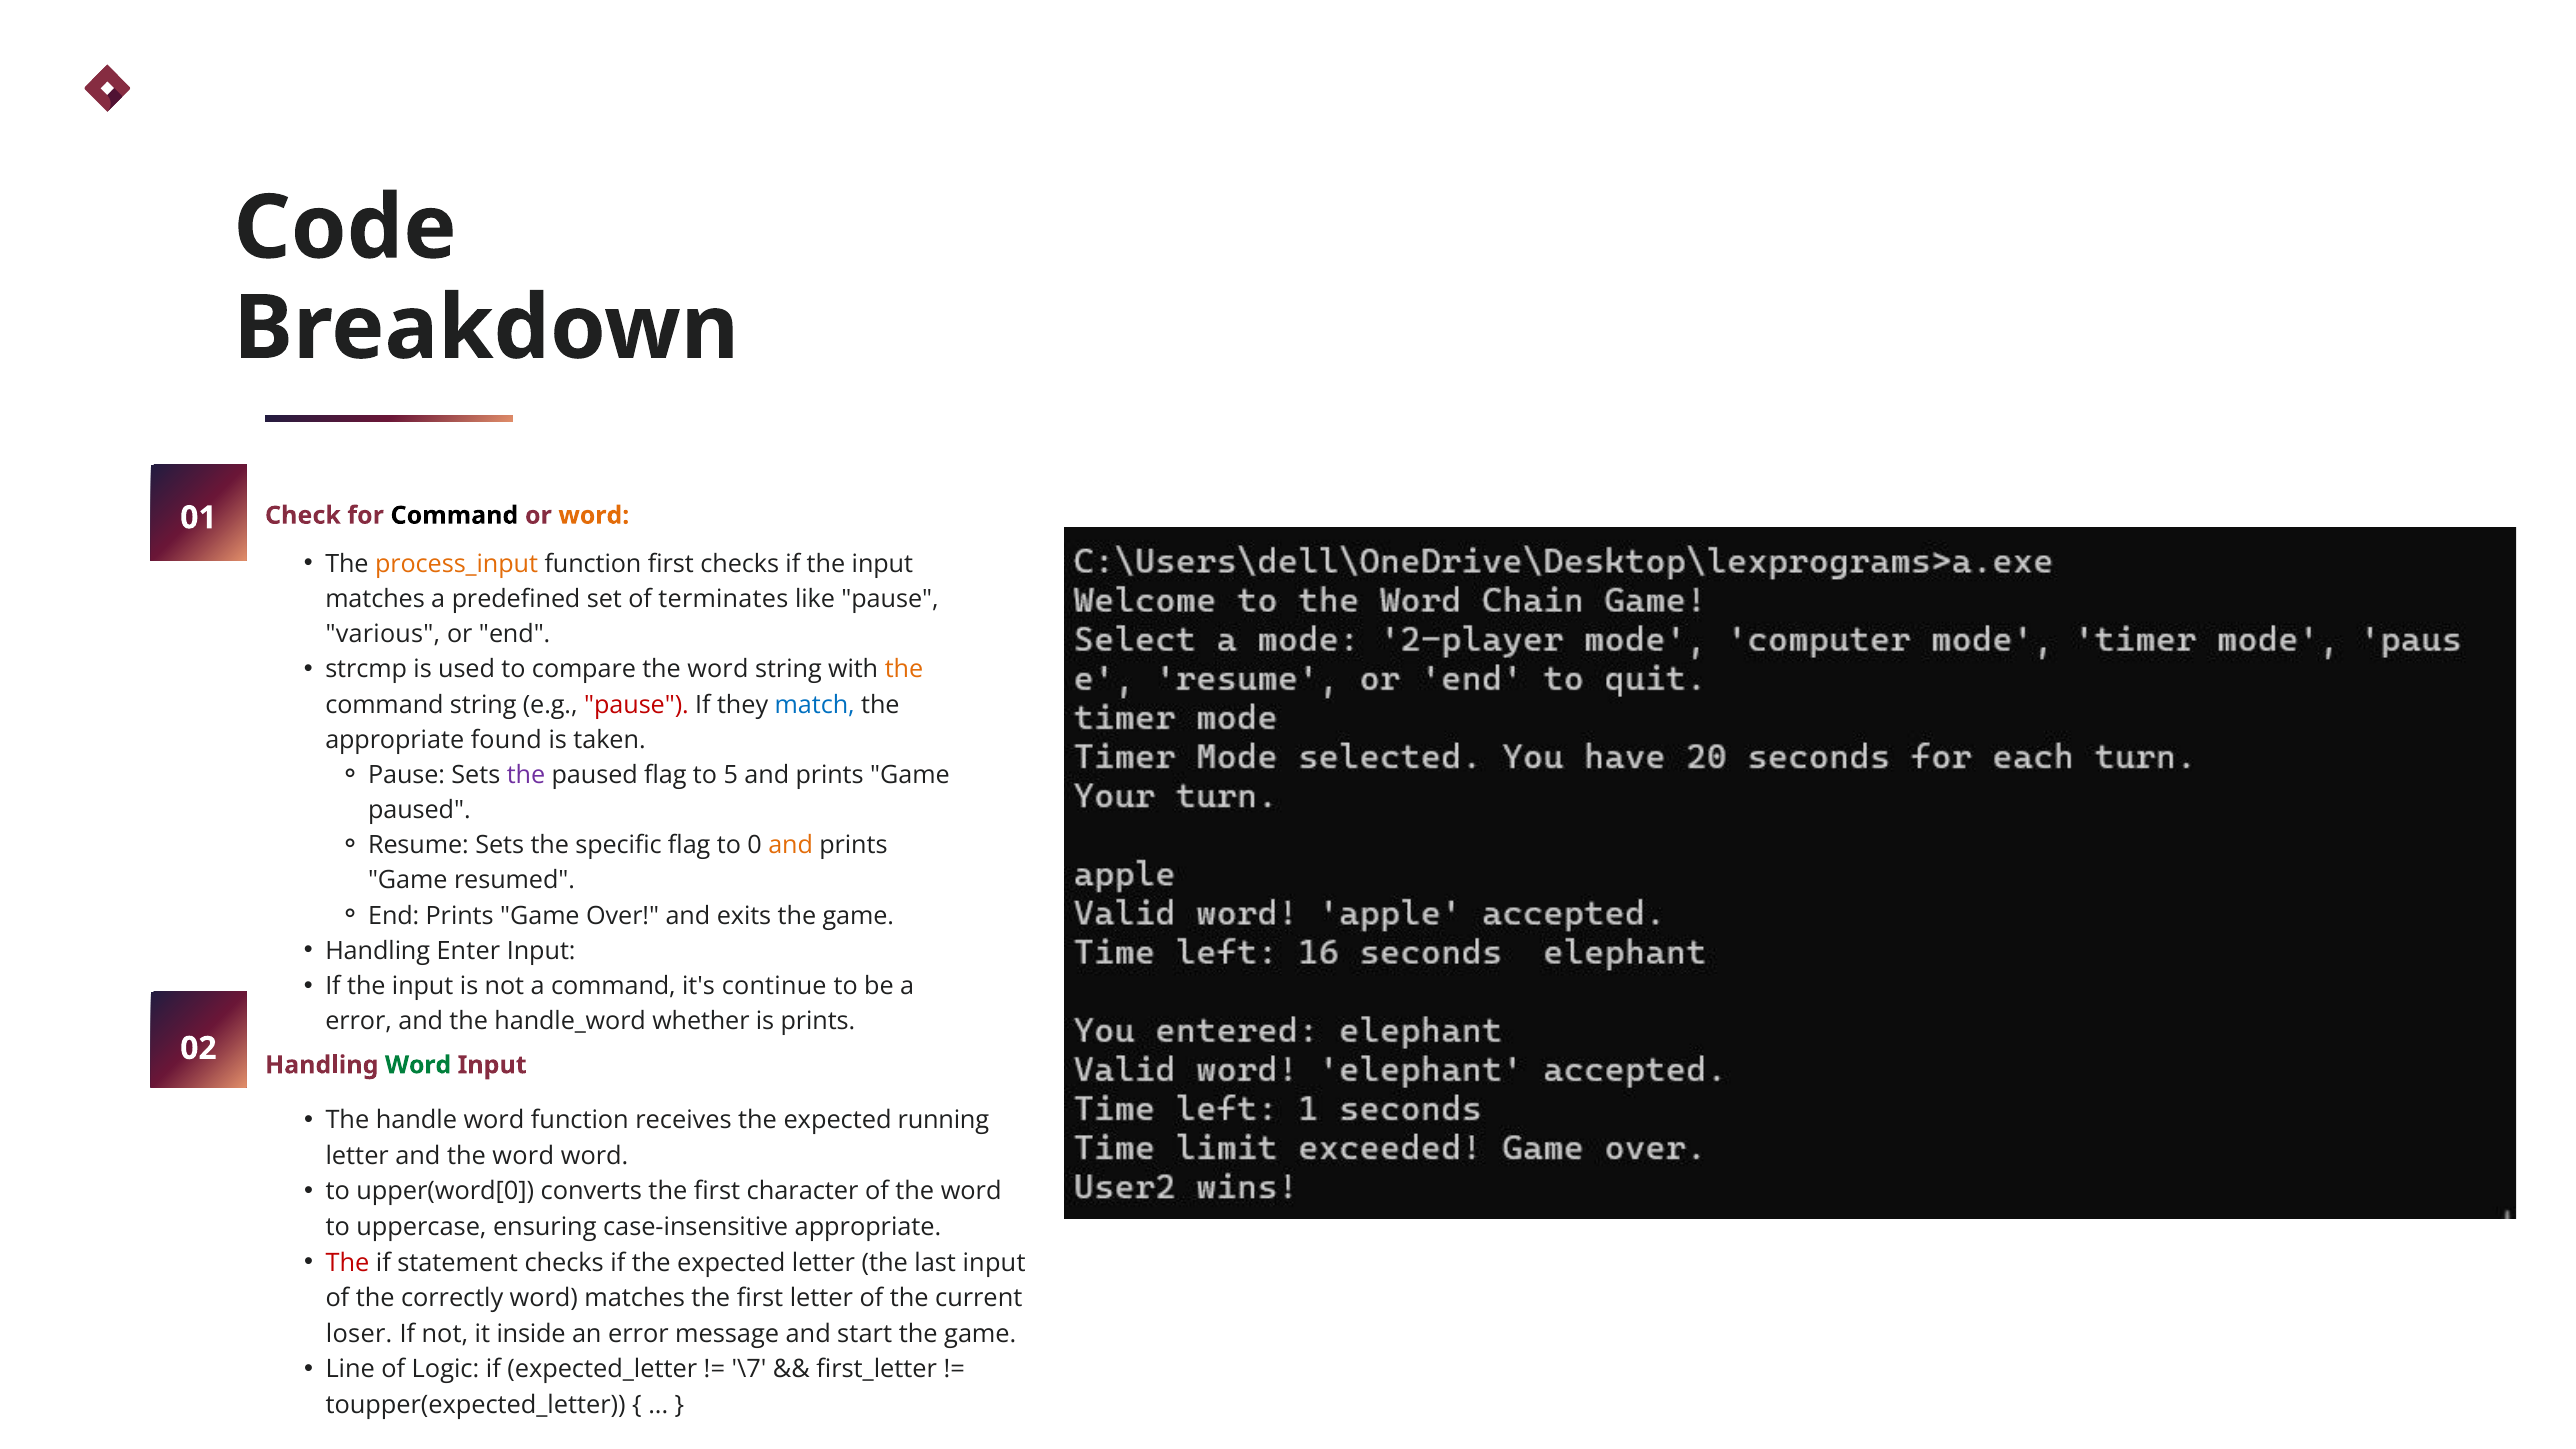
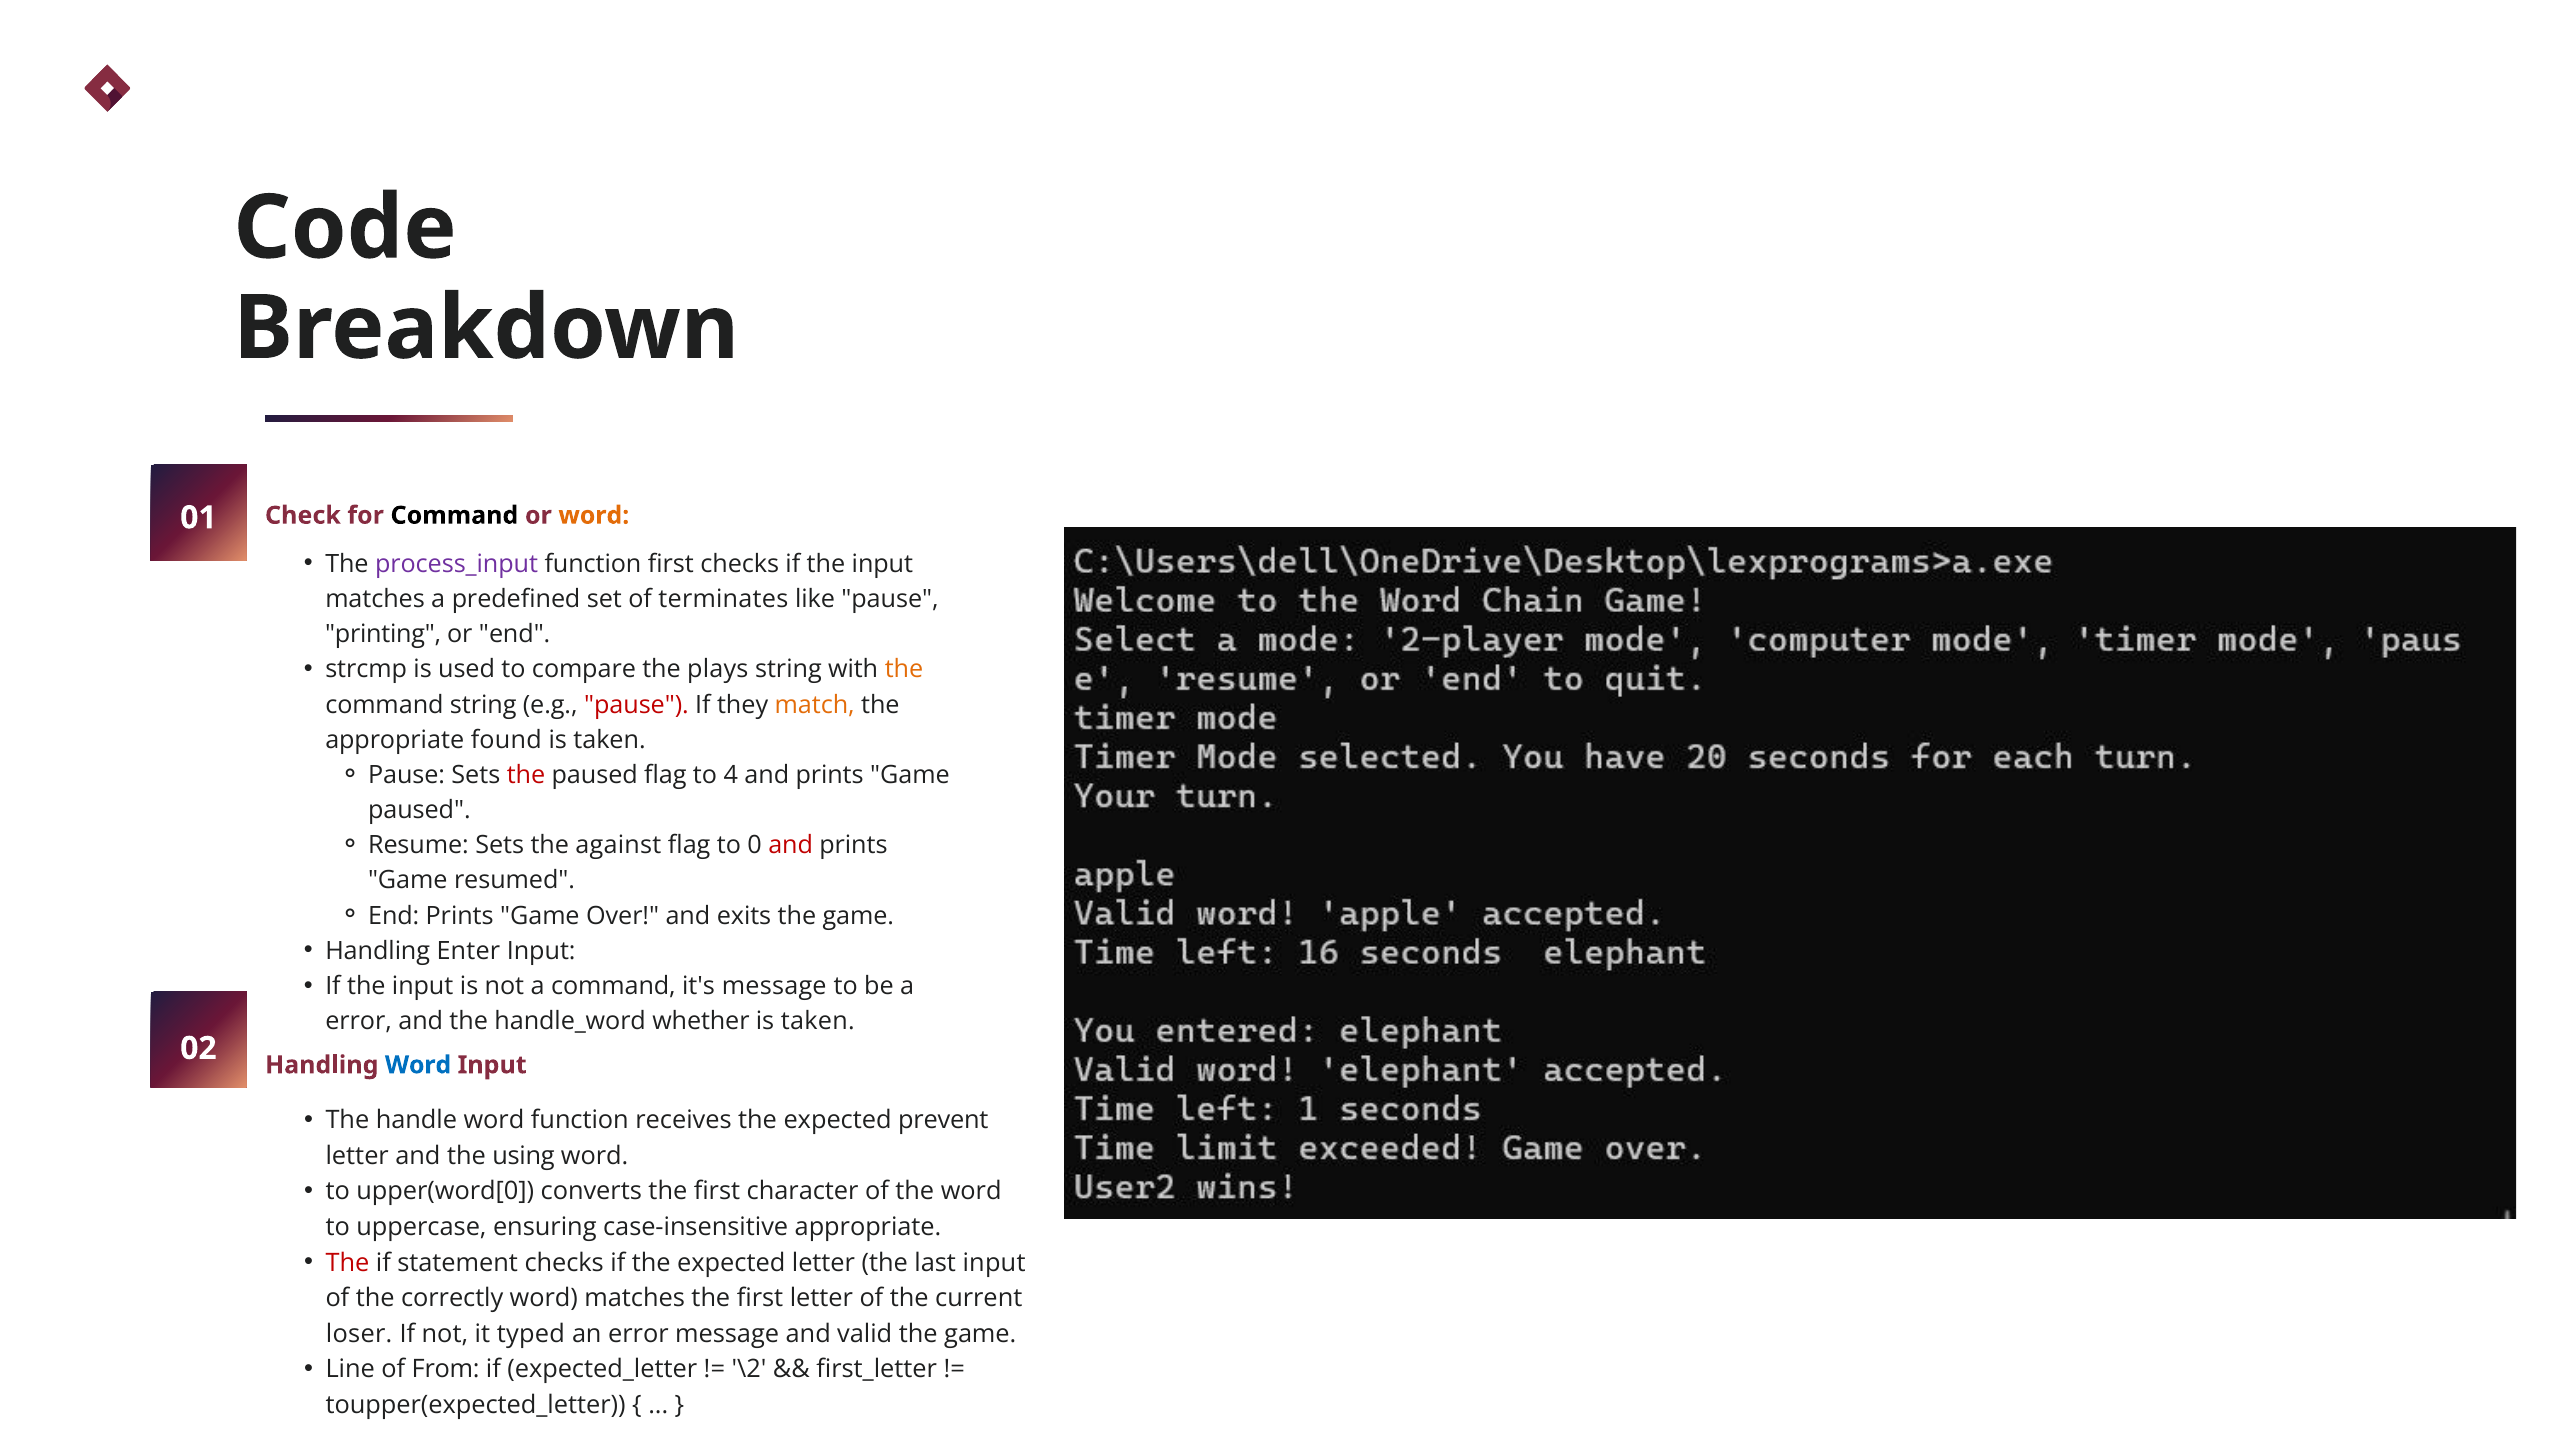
process_input colour: orange -> purple
various: various -> printing
compare the word: word -> plays
match colour: blue -> orange
the at (526, 775) colour: purple -> red
5: 5 -> 4
specific: specific -> against
and at (791, 845) colour: orange -> red
it's continue: continue -> message
prints at (818, 1021): prints -> taken
Word at (418, 1065) colour: green -> blue
running: running -> prevent
and the word: word -> using
inside: inside -> typed
start: start -> valid
Logic: Logic -> From
\7: \7 -> \2
